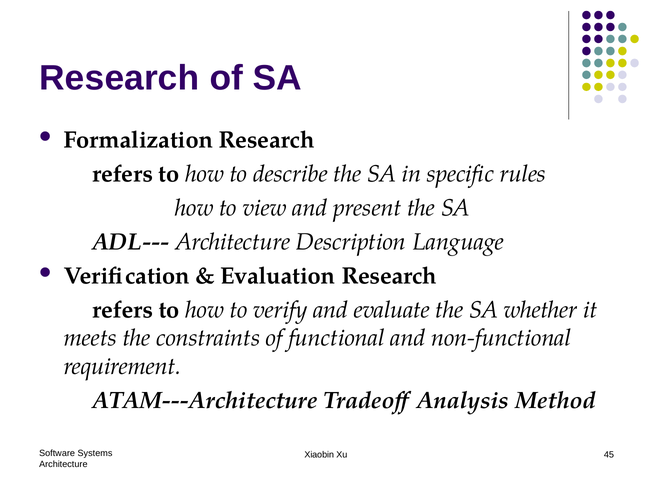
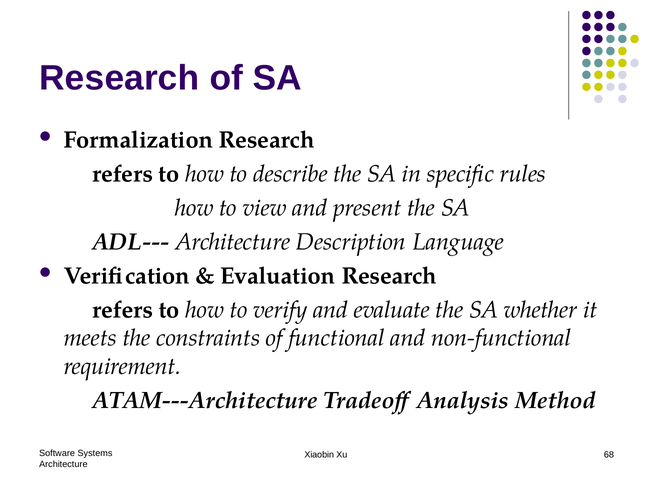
45: 45 -> 68
